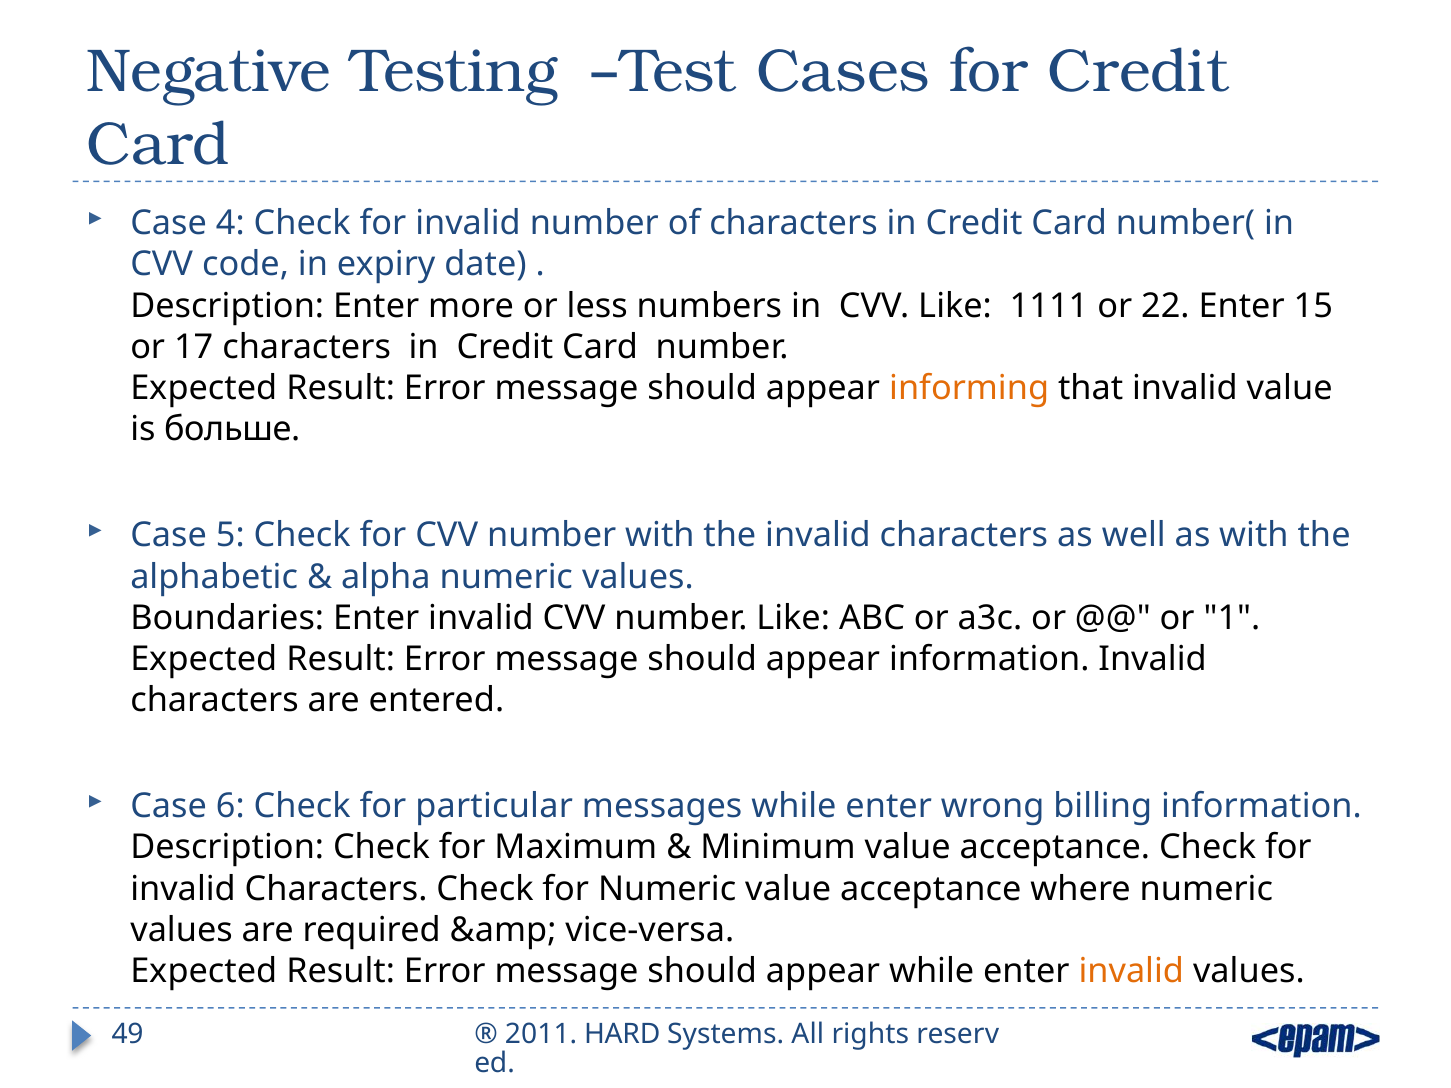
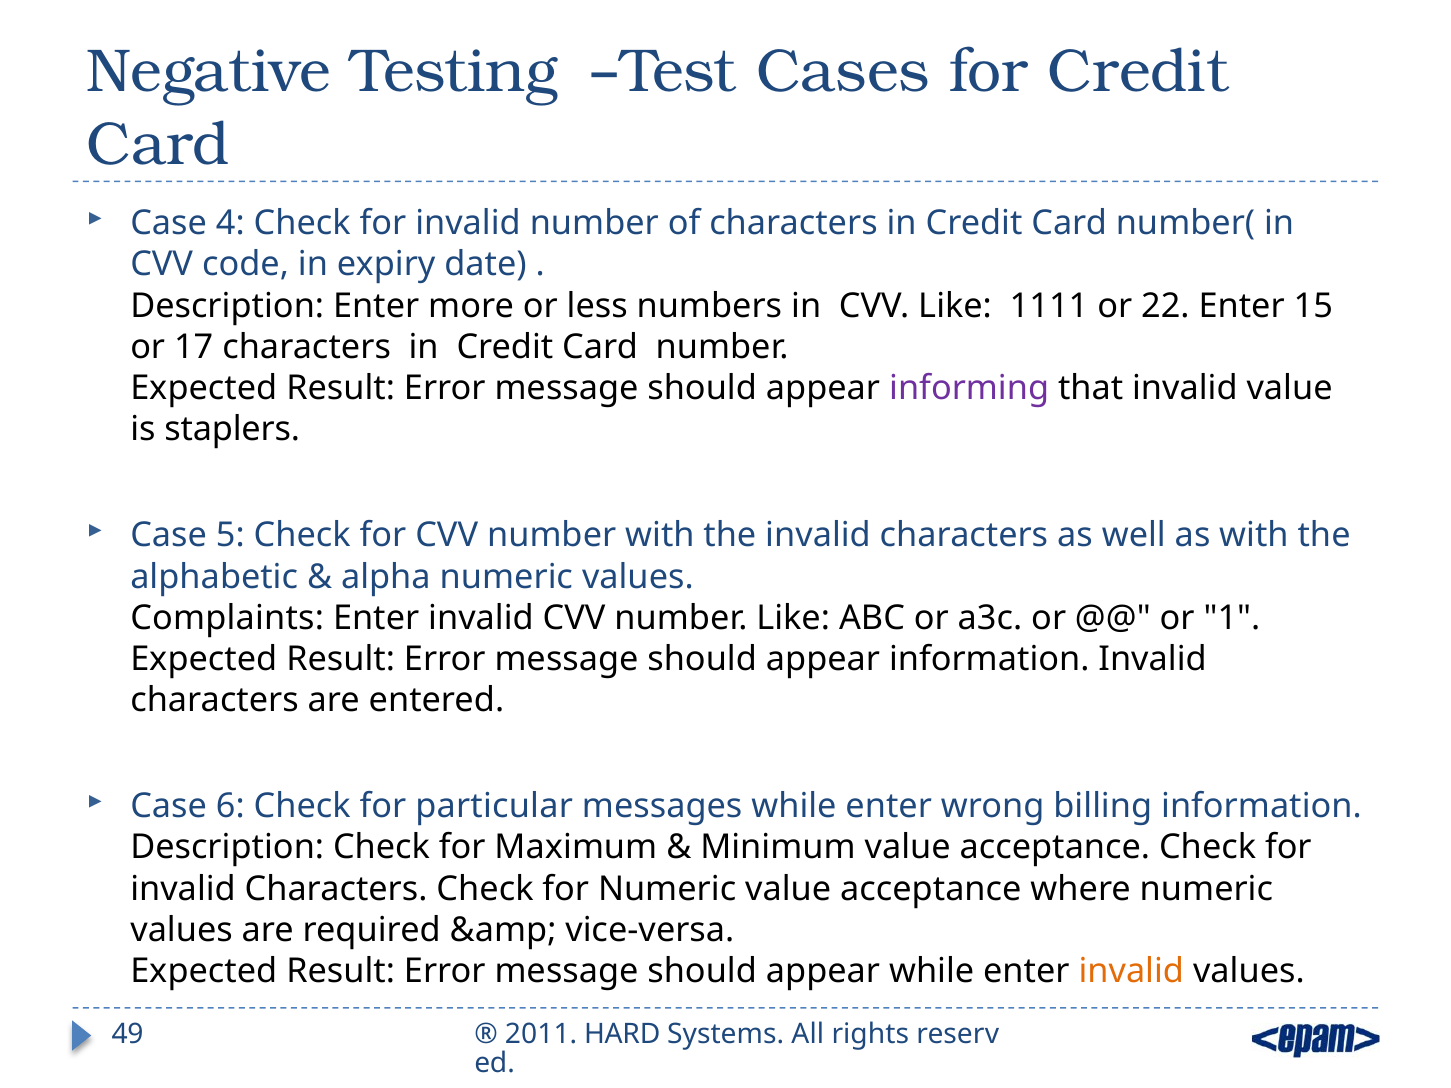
informing colour: orange -> purple
больше: больше -> staplers
Boundaries: Boundaries -> Complaints
